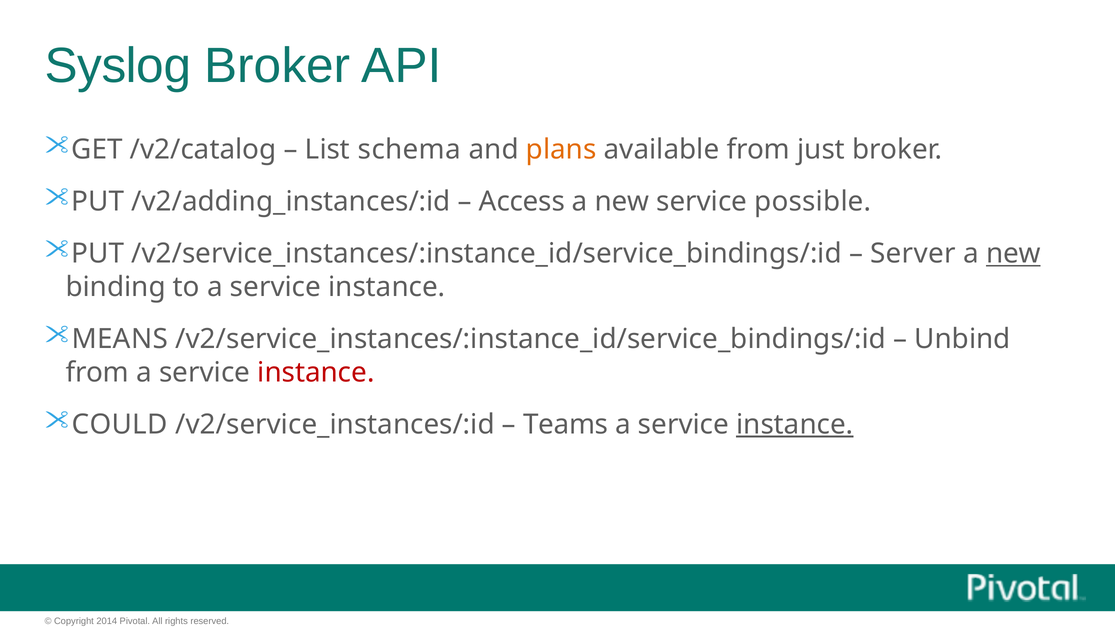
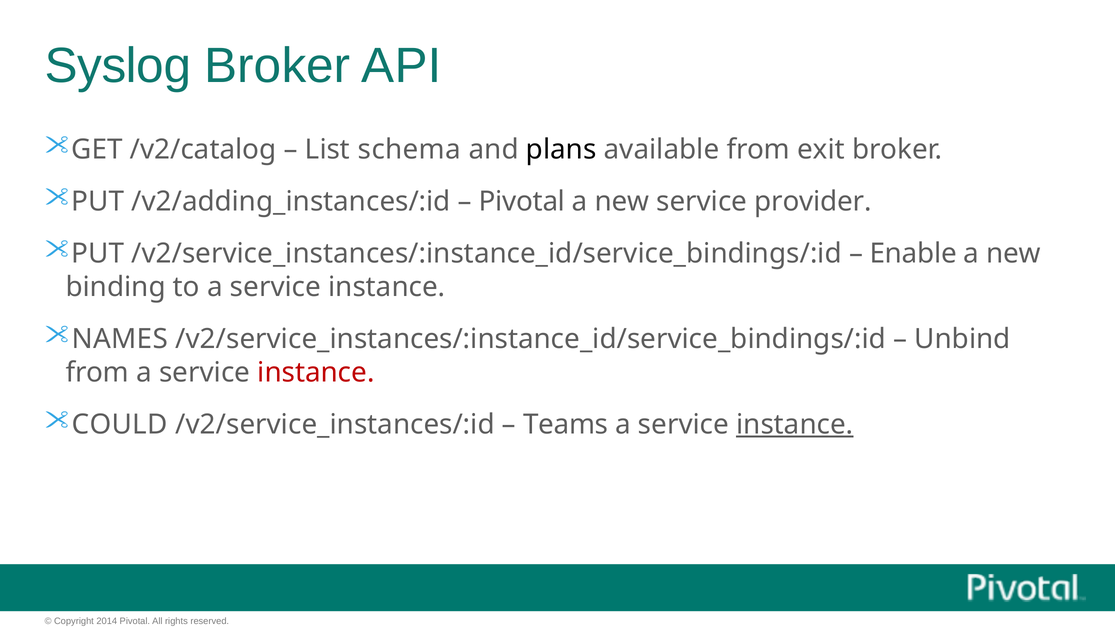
plans colour: orange -> black
just: just -> exit
Access at (522, 202): Access -> Pivotal
possible: possible -> provider
Server: Server -> Enable
new at (1013, 254) underline: present -> none
MEANS: MEANS -> NAMES
